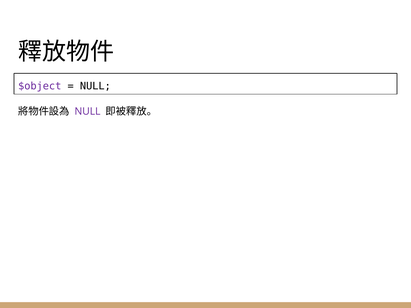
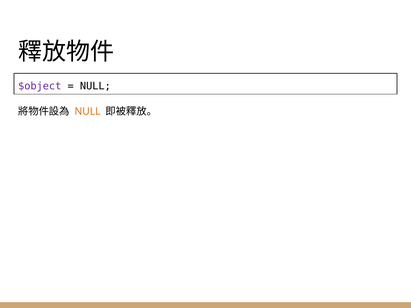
NULL at (88, 112) colour: purple -> orange
